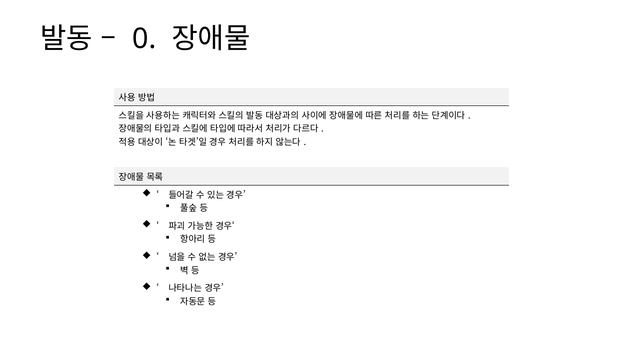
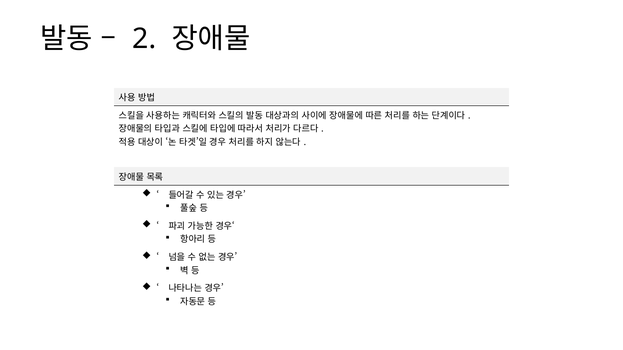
0: 0 -> 2
